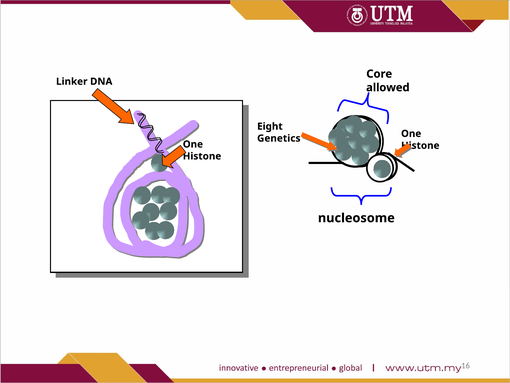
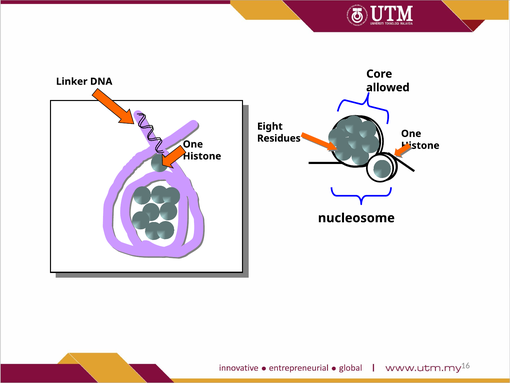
Genetics: Genetics -> Residues
